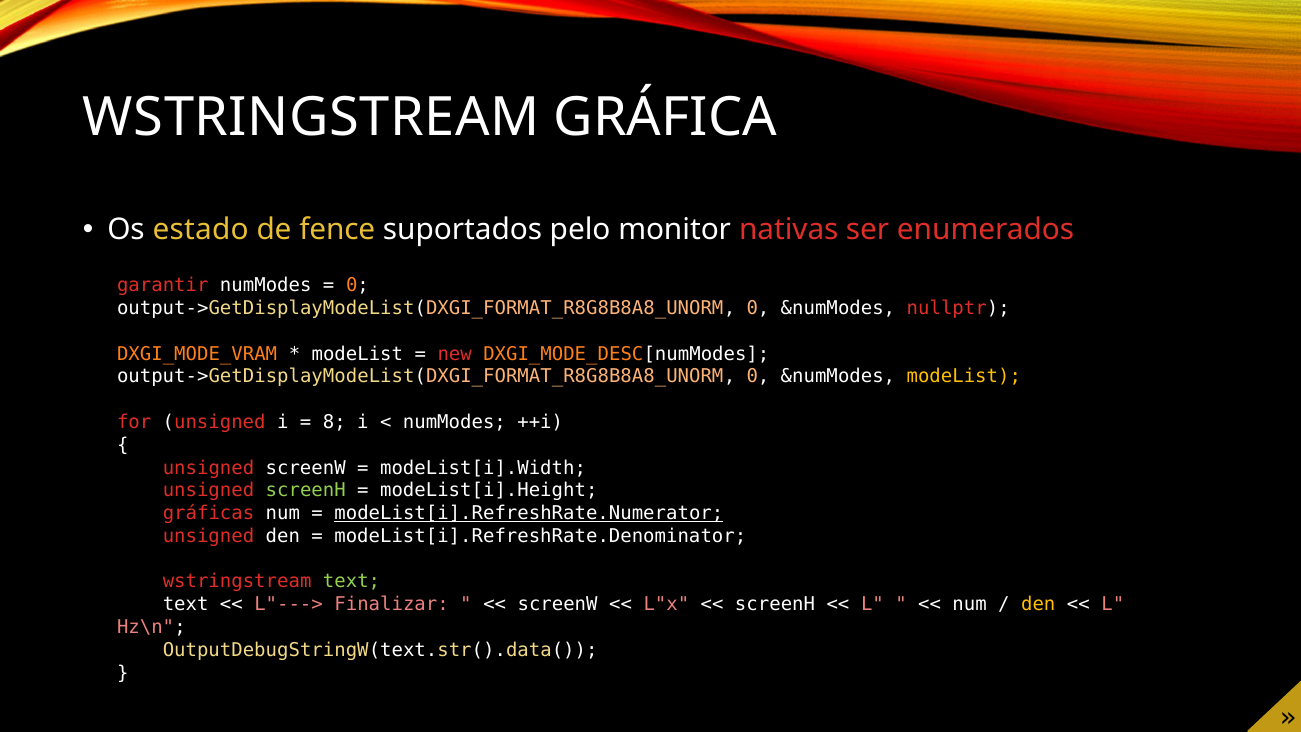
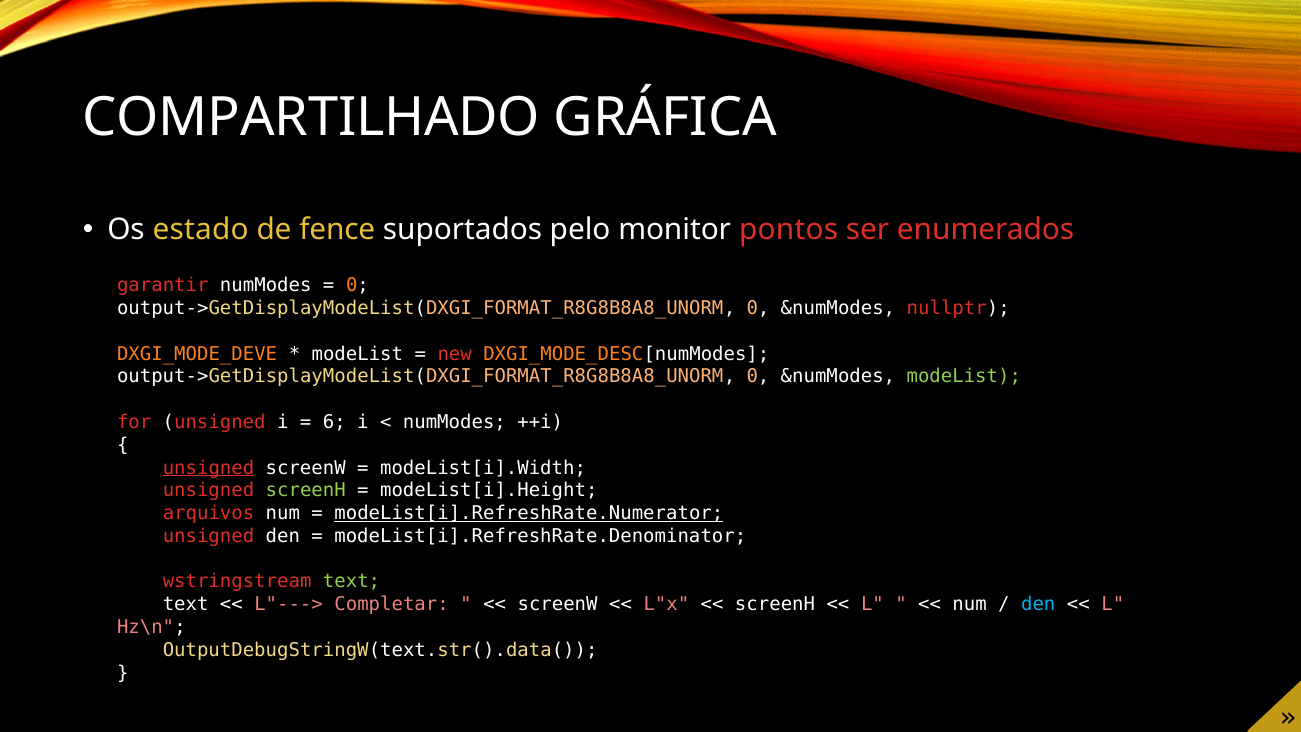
WSTRINGSTREAM at (311, 117): WSTRINGSTREAM -> COMPARTILHADO
nativas: nativas -> pontos
DXGI_MODE_VRAM: DXGI_MODE_VRAM -> DXGI_MODE_DEVE
modeList at (964, 377) colour: yellow -> light green
8: 8 -> 6
unsigned at (209, 468) underline: none -> present
gráficas: gráficas -> arquivos
Finalizar: Finalizar -> Completar
den at (1038, 604) colour: yellow -> light blue
